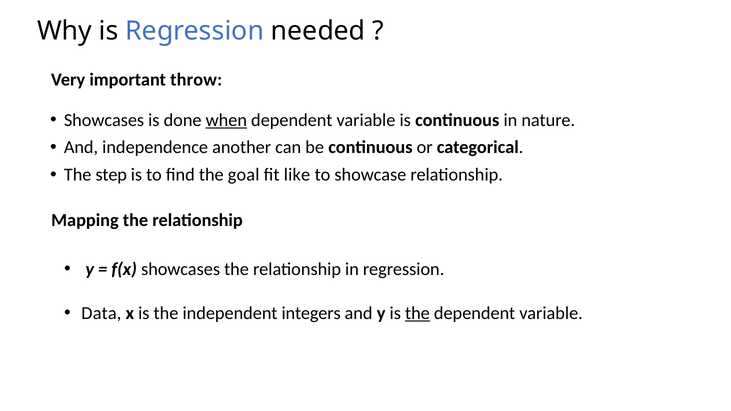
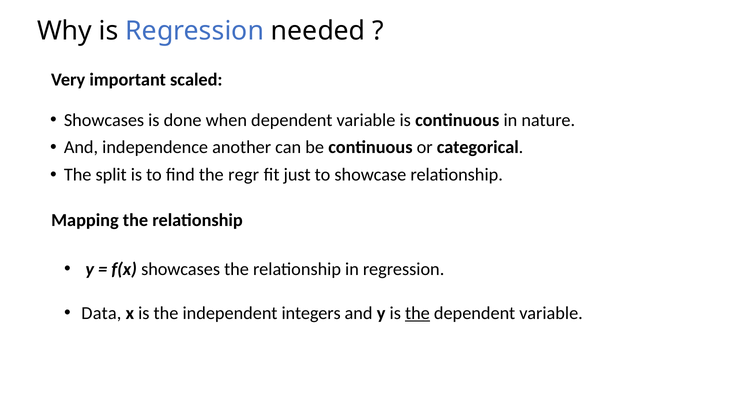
throw: throw -> scaled
when underline: present -> none
step: step -> split
goal: goal -> regr
like: like -> just
